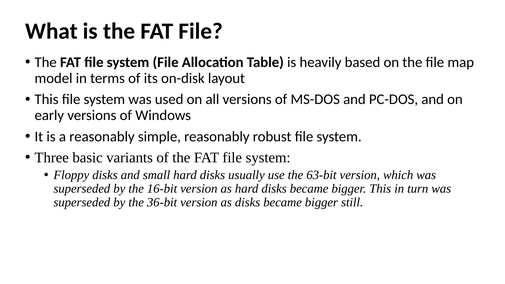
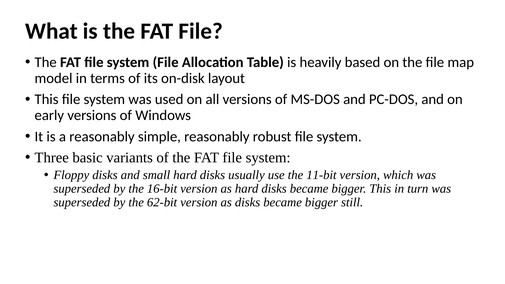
63-bit: 63-bit -> 11-bit
36-bit: 36-bit -> 62-bit
